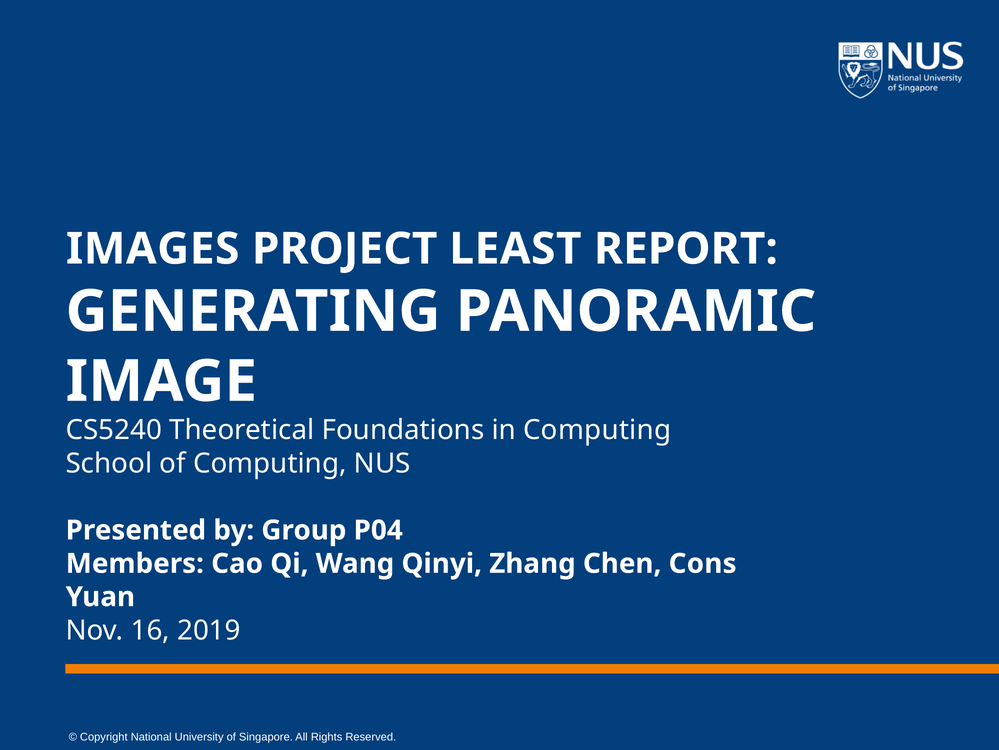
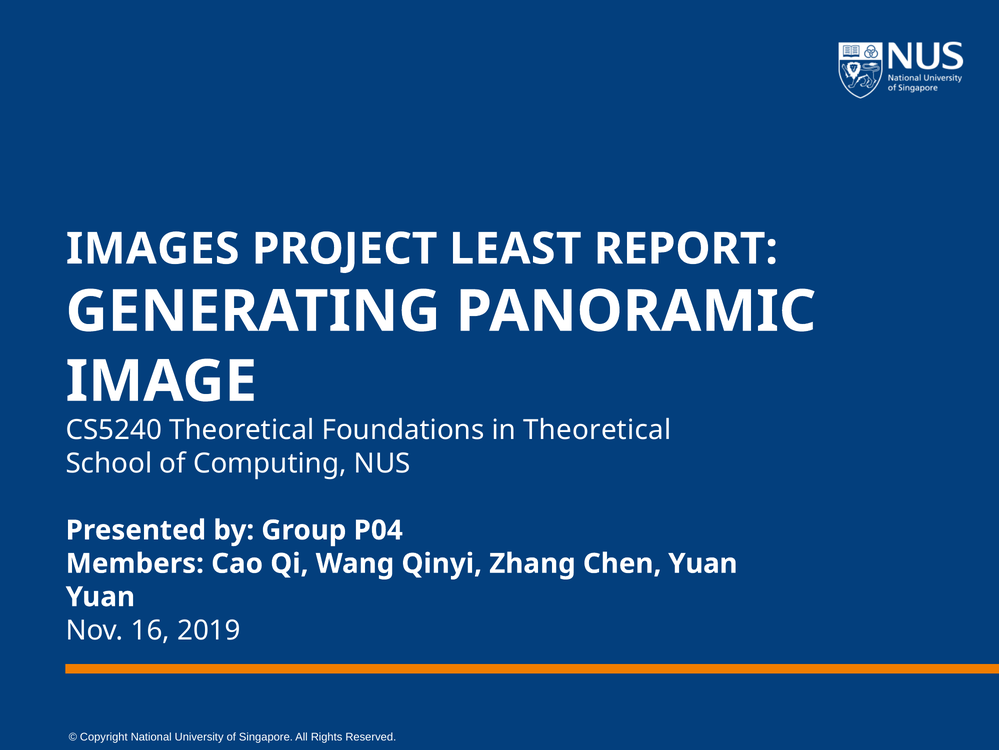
in Computing: Computing -> Theoretical
Chen Cons: Cons -> Yuan
